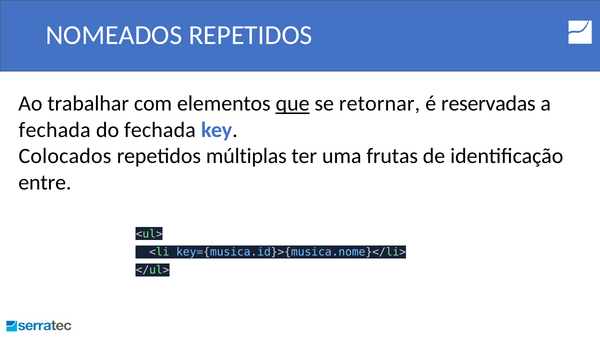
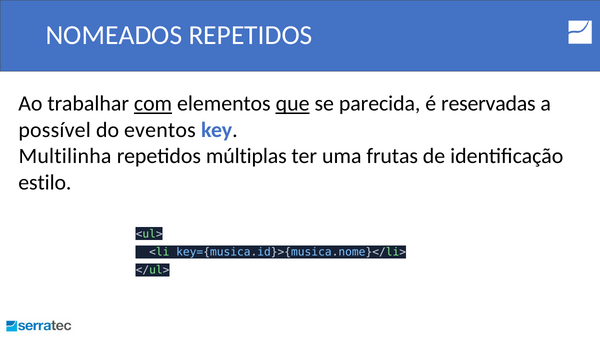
com underline: none -> present
retornar: retornar -> parecida
fechada at (55, 130): fechada -> possível
do fechada: fechada -> eventos
Colocados: Colocados -> Multilinha
entre: entre -> estilo
